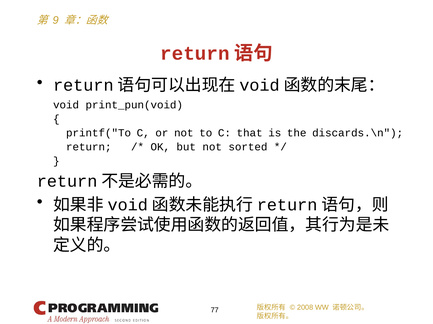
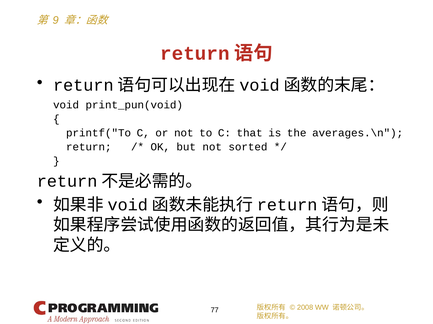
discards.\n: discards.\n -> averages.\n
